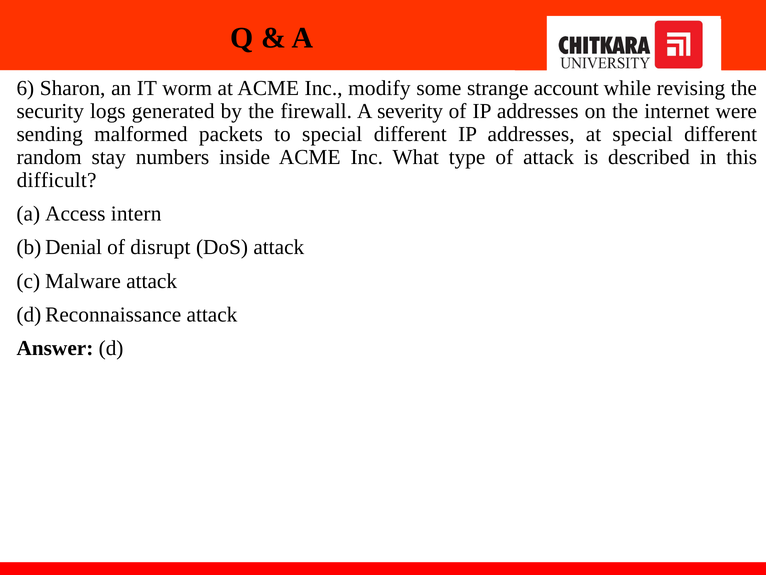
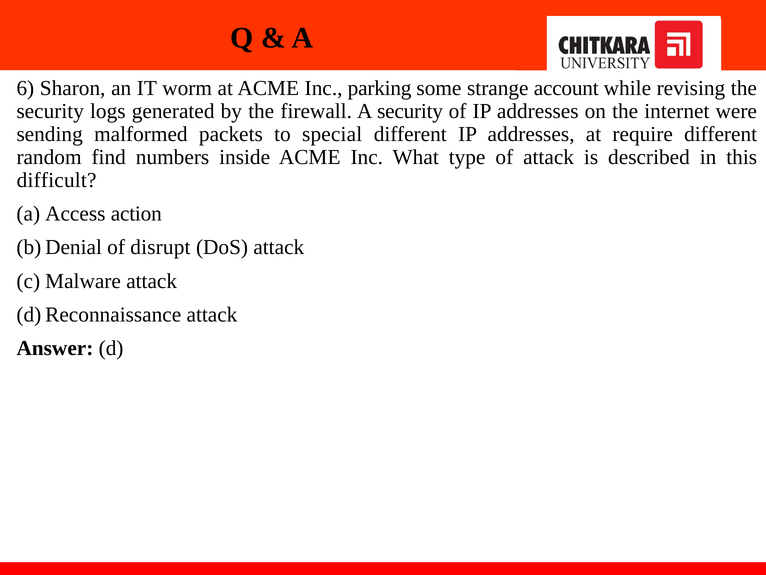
modify: modify -> parking
A severity: severity -> security
at special: special -> require
stay: stay -> find
intern: intern -> action
